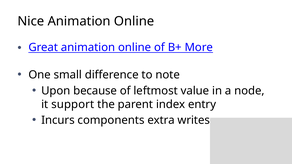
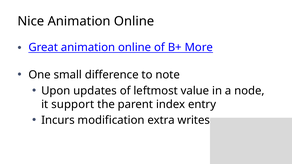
because: because -> updates
components: components -> modification
